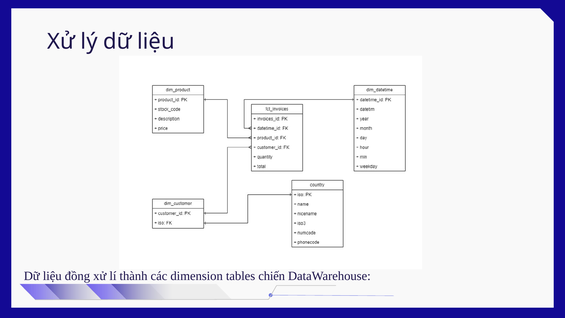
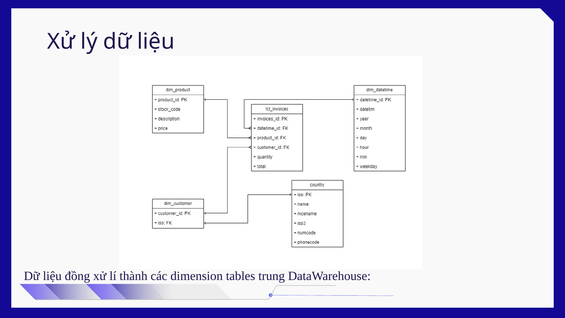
chiến: chiến -> trung
